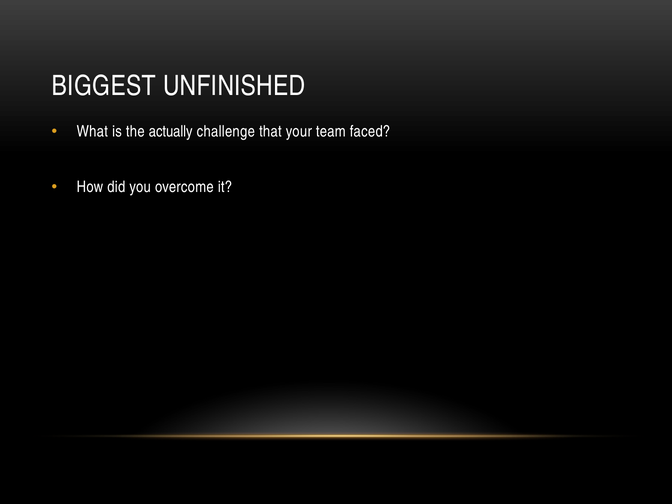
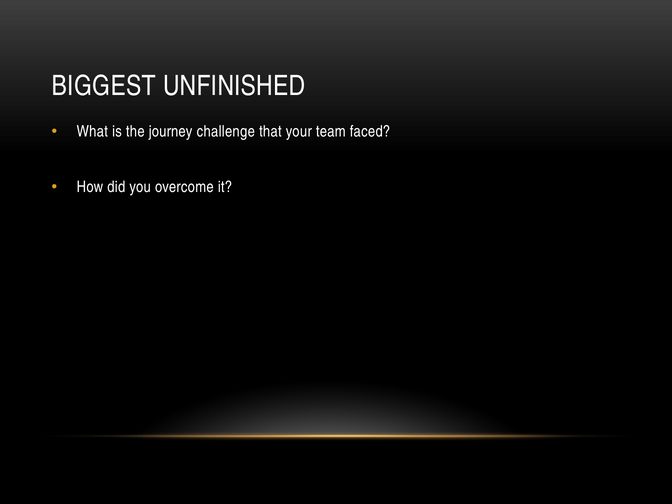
actually: actually -> journey
